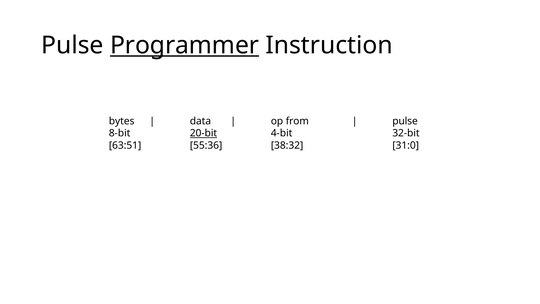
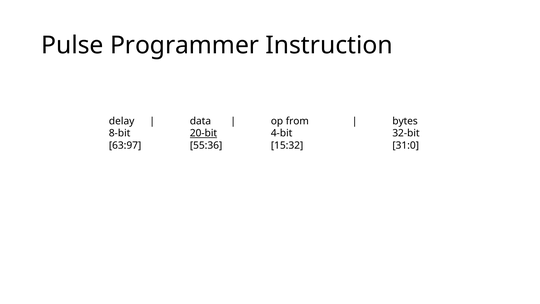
Programmer underline: present -> none
bytes: bytes -> delay
pulse at (405, 121): pulse -> bytes
63:51: 63:51 -> 63:97
38:32: 38:32 -> 15:32
